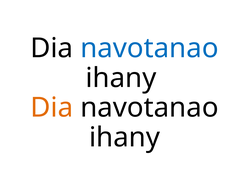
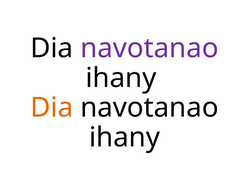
navotanao at (149, 48) colour: blue -> purple
